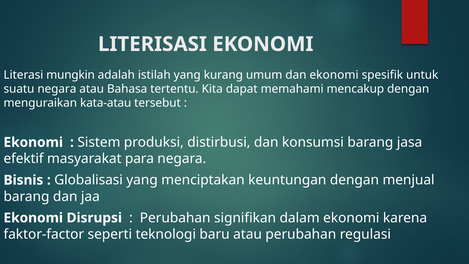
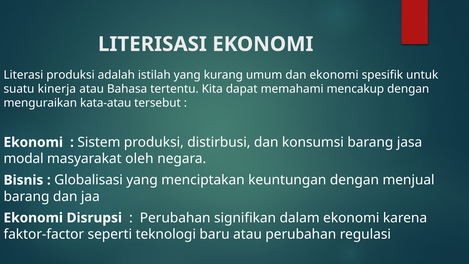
Literasi mungkin: mungkin -> produksi
suatu negara: negara -> kinerja
efektif: efektif -> modal
para: para -> oleh
